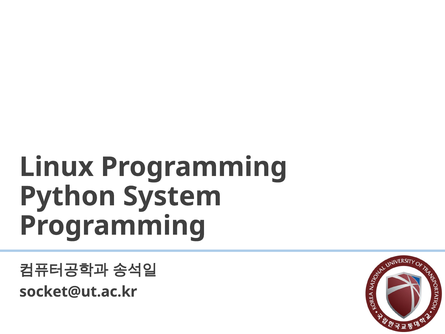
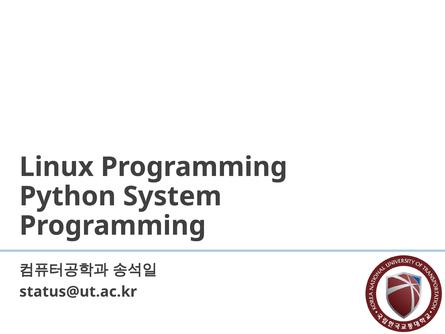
socket@ut.ac.kr: socket@ut.ac.kr -> status@ut.ac.kr
